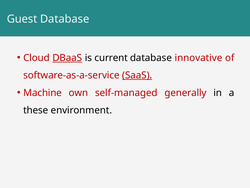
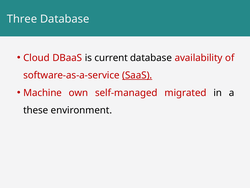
Guest: Guest -> Three
DBaaS underline: present -> none
innovative: innovative -> availability
generally: generally -> migrated
